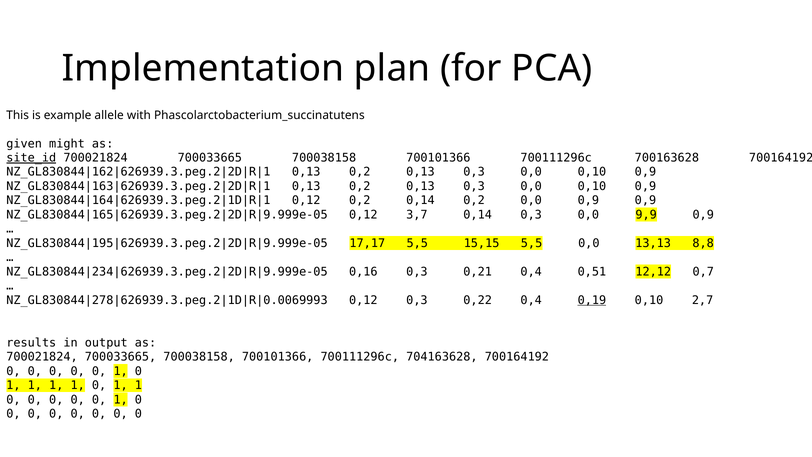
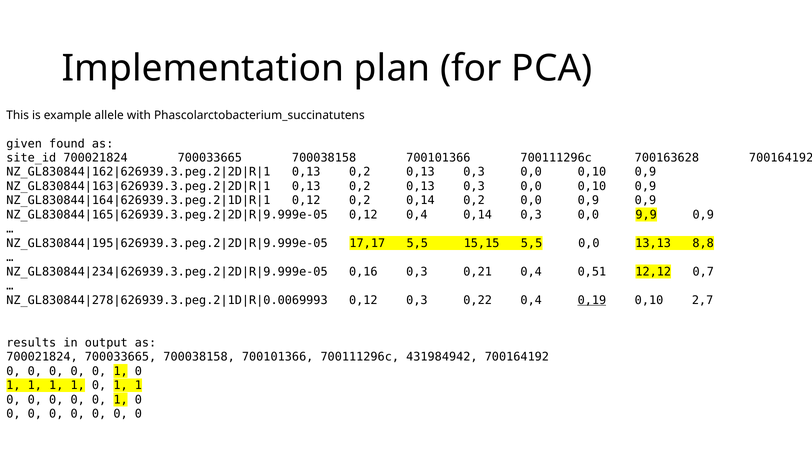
might: might -> found
site_id underline: present -> none
0,12 3,7: 3,7 -> 0,4
704163628: 704163628 -> 431984942
